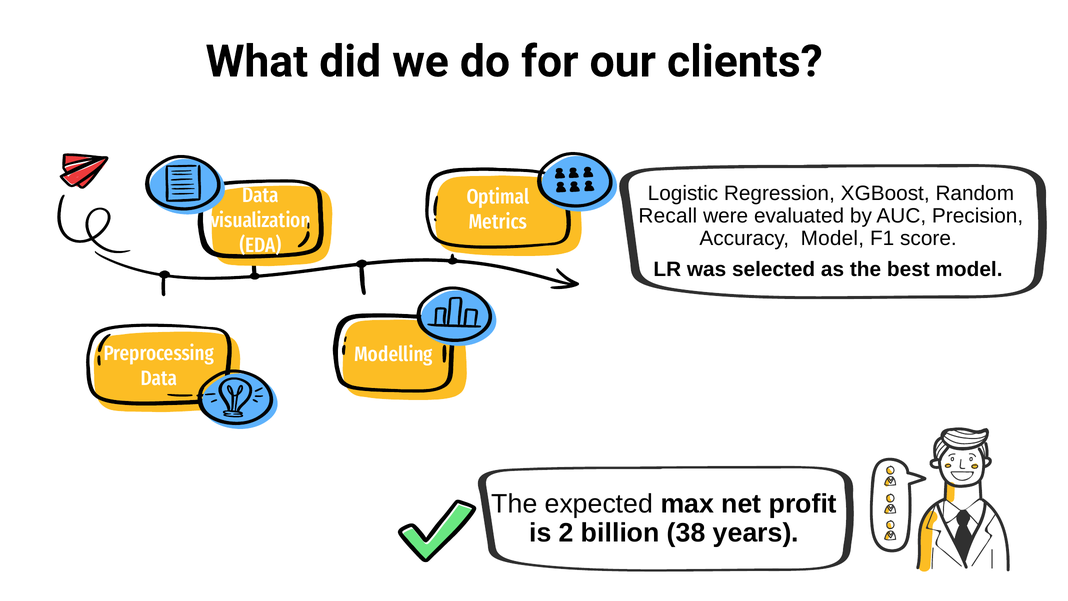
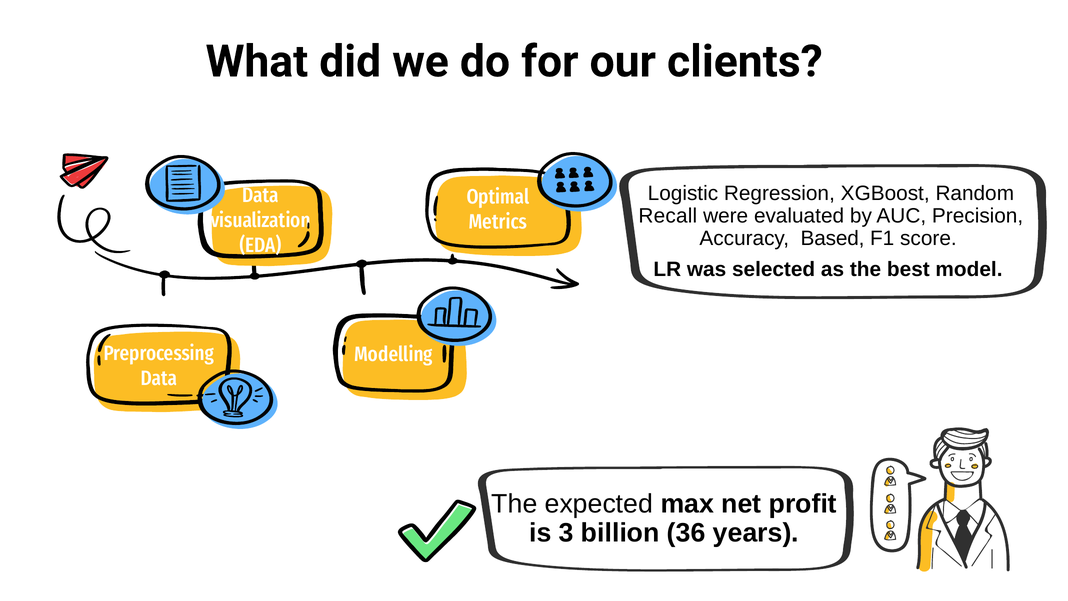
Accuracy Model: Model -> Based
2: 2 -> 3
38: 38 -> 36
